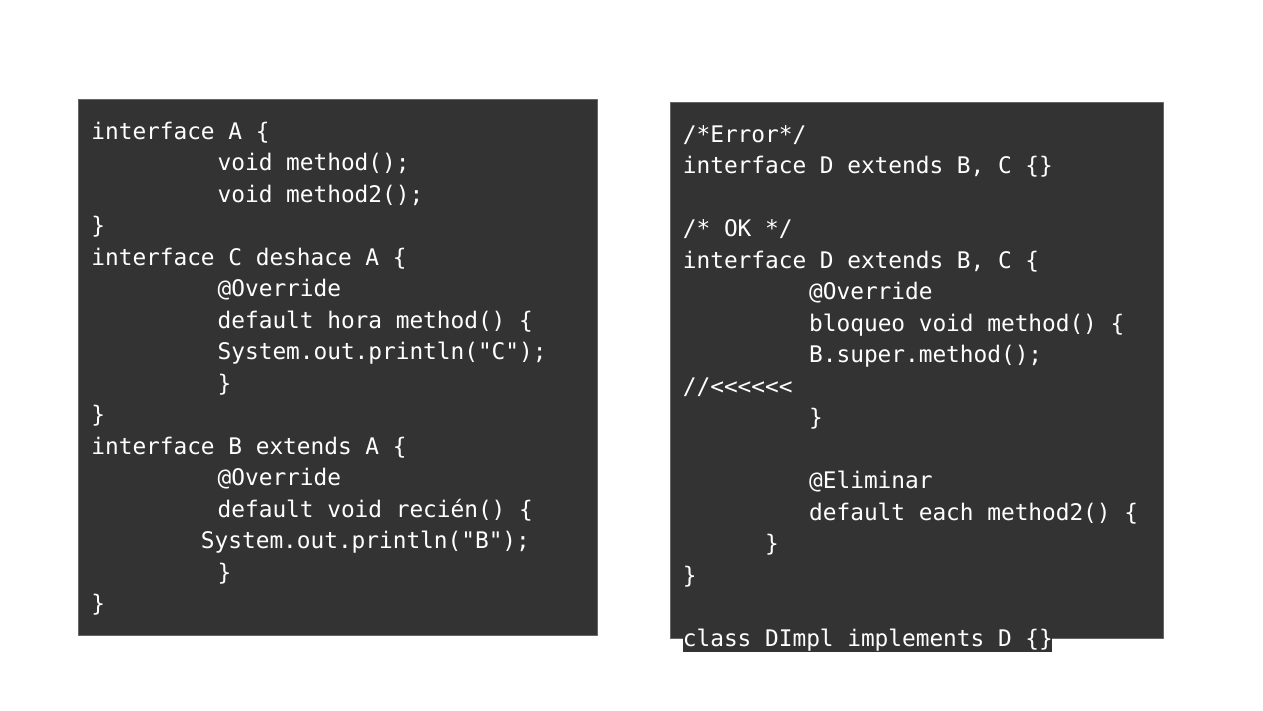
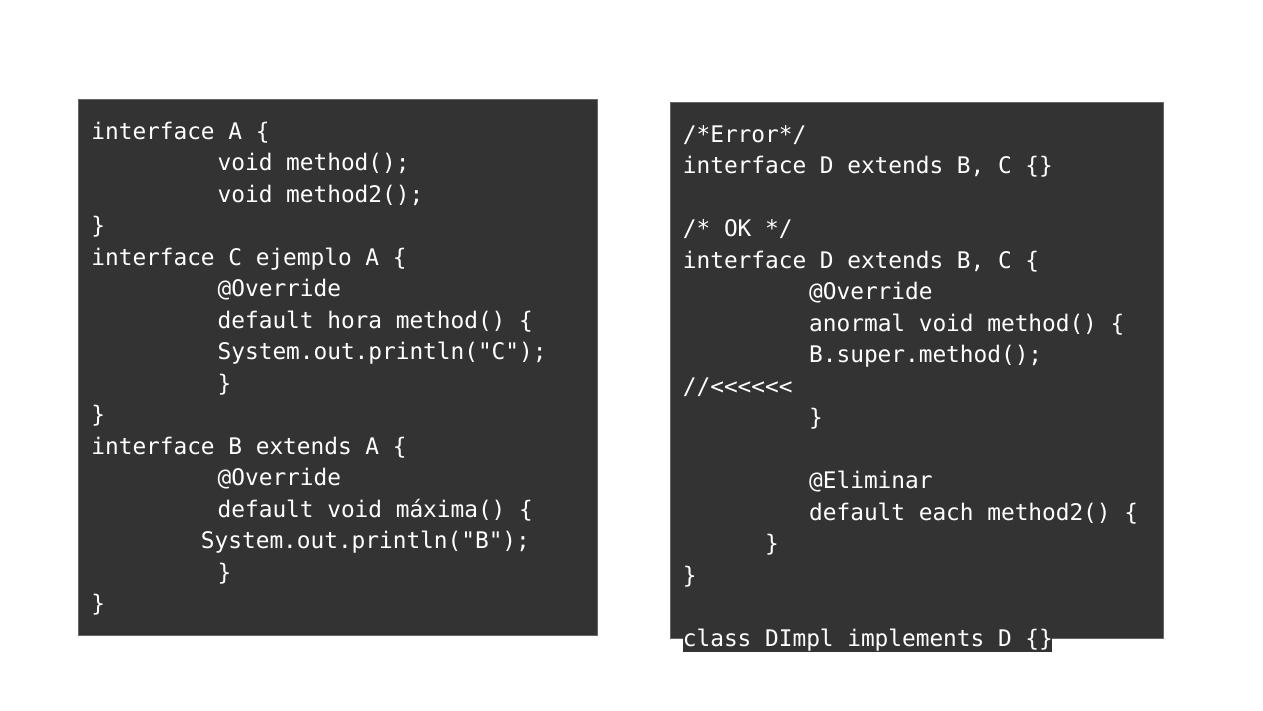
deshace: deshace -> ejemplo
bloqueo: bloqueo -> anormal
recién(: recién( -> máxima(
